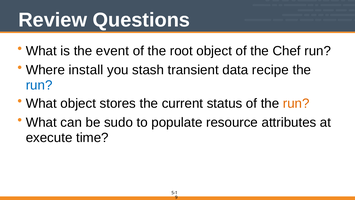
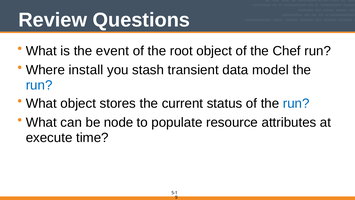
recipe: recipe -> model
run at (296, 103) colour: orange -> blue
sudo: sudo -> node
